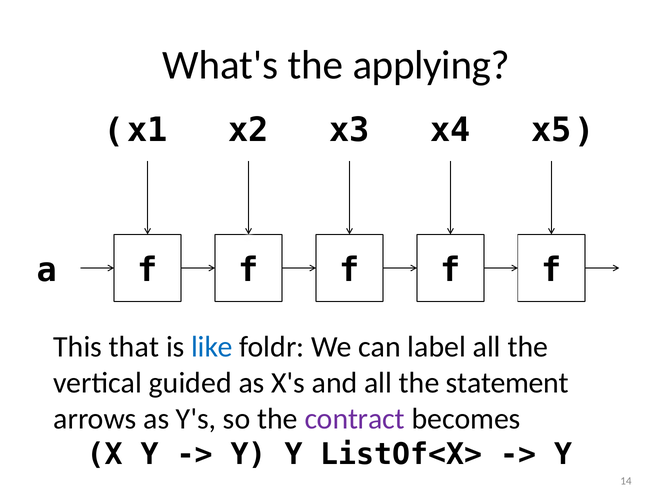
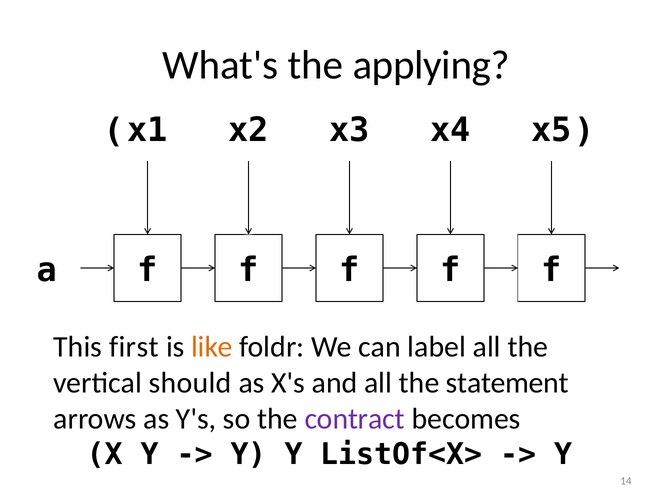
that: that -> first
like colour: blue -> orange
guided: guided -> should
